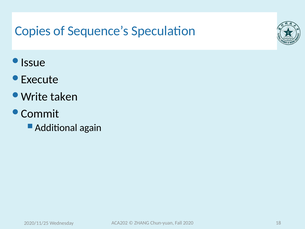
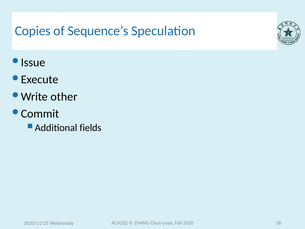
taken: taken -> other
again: again -> fields
